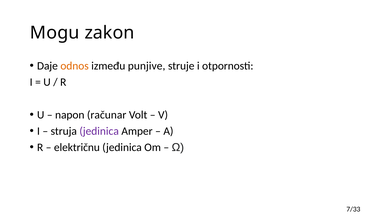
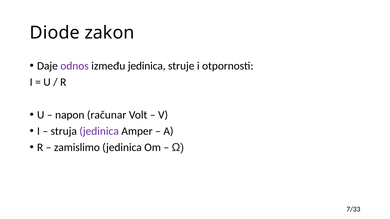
Mogu: Mogu -> Diode
odnos colour: orange -> purple
između punjive: punjive -> jedinica
električnu: električnu -> zamislimo
